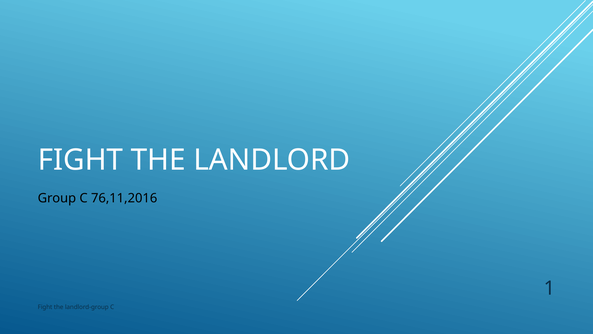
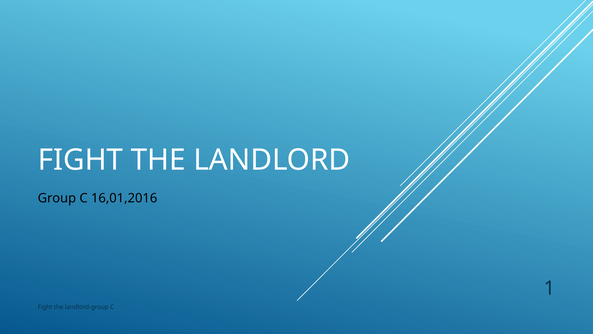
76,11,2016: 76,11,2016 -> 16,01,2016
